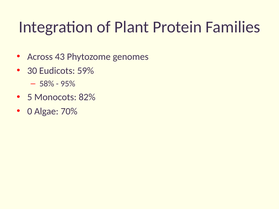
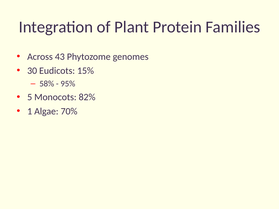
59%: 59% -> 15%
0: 0 -> 1
